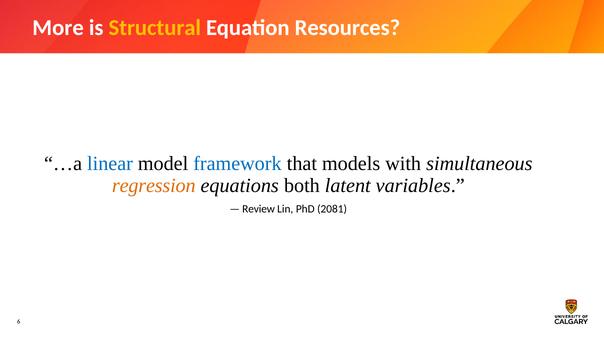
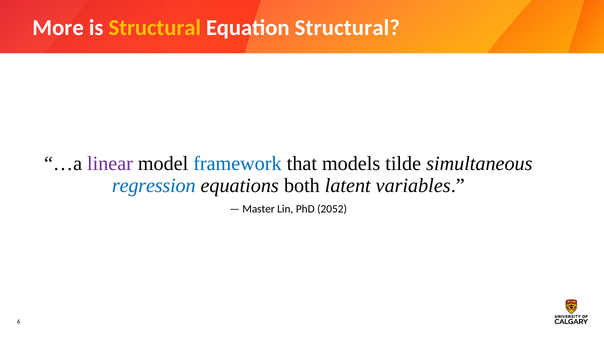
Equation Resources: Resources -> Structural
linear colour: blue -> purple
with: with -> tilde
regression colour: orange -> blue
Review: Review -> Master
2081: 2081 -> 2052
